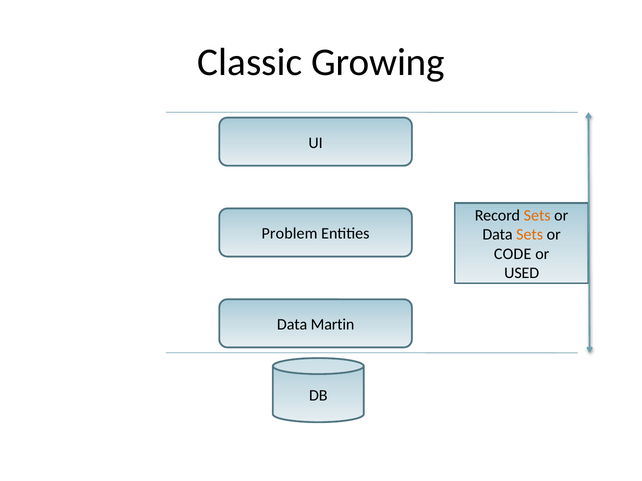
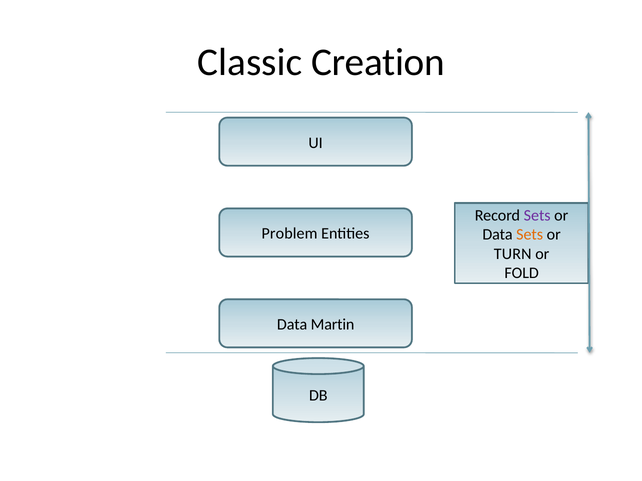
Growing: Growing -> Creation
Sets at (537, 216) colour: orange -> purple
CODE: CODE -> TURN
USED: USED -> FOLD
